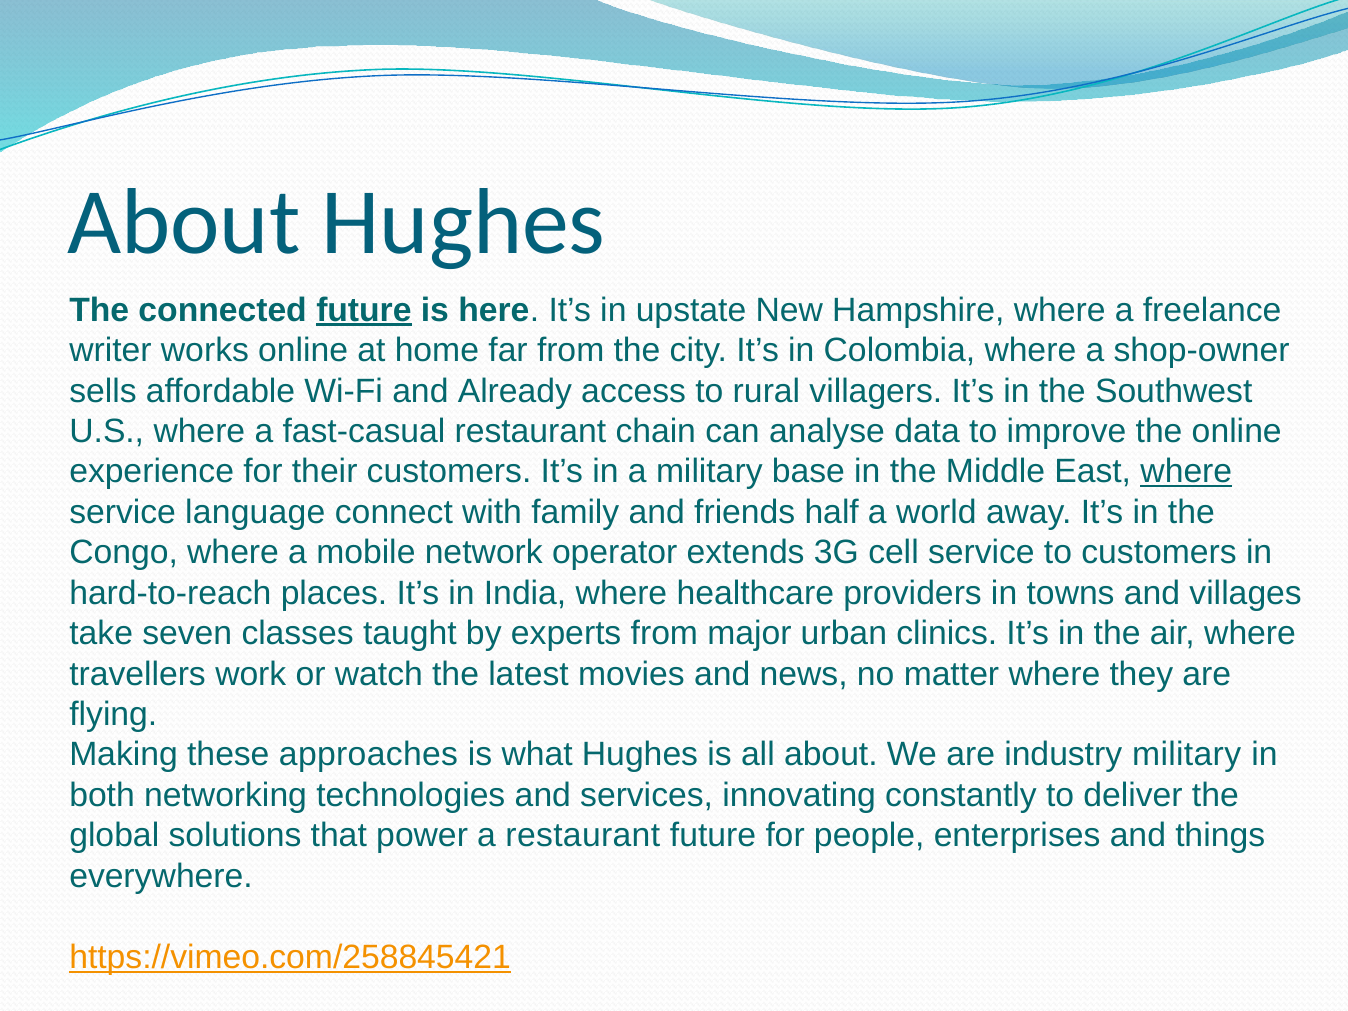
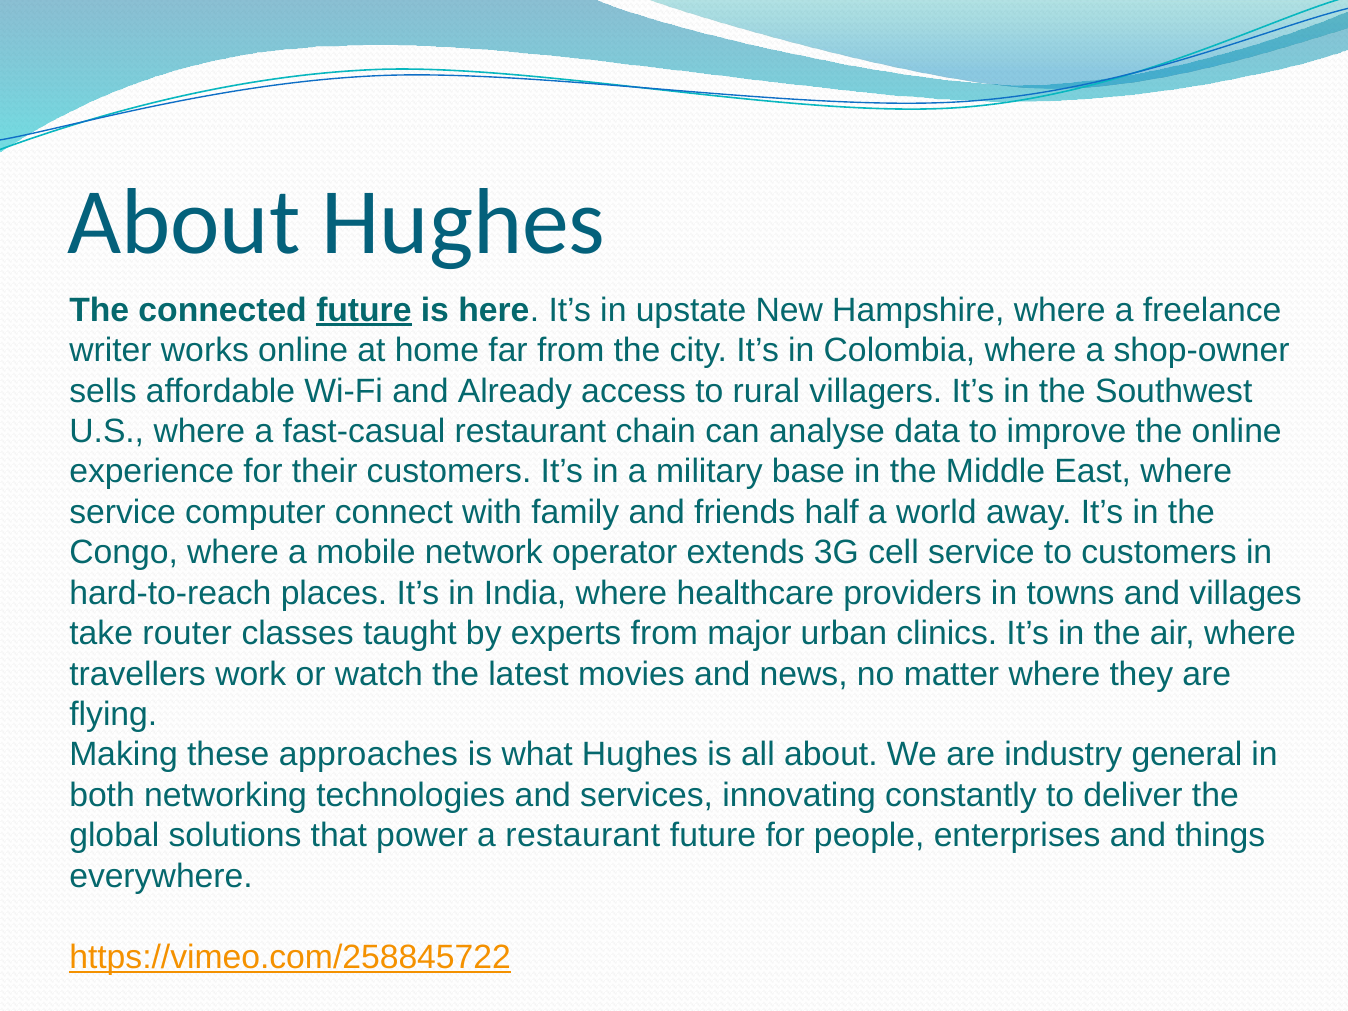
where at (1186, 472) underline: present -> none
language: language -> computer
seven: seven -> router
industry military: military -> general
https://vimeo.com/258845421: https://vimeo.com/258845421 -> https://vimeo.com/258845722
